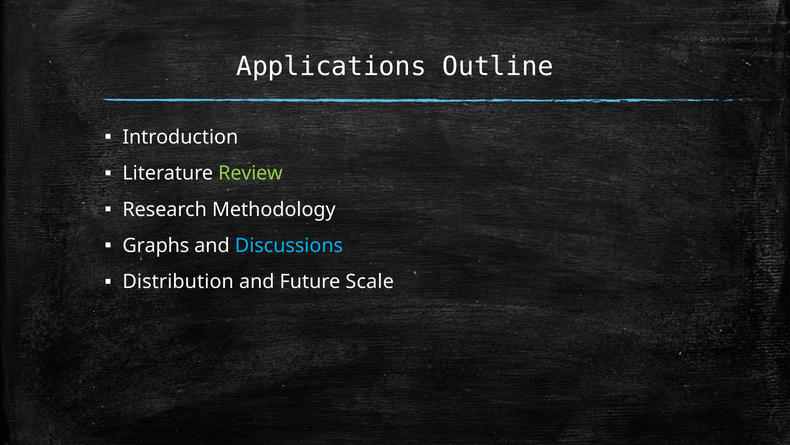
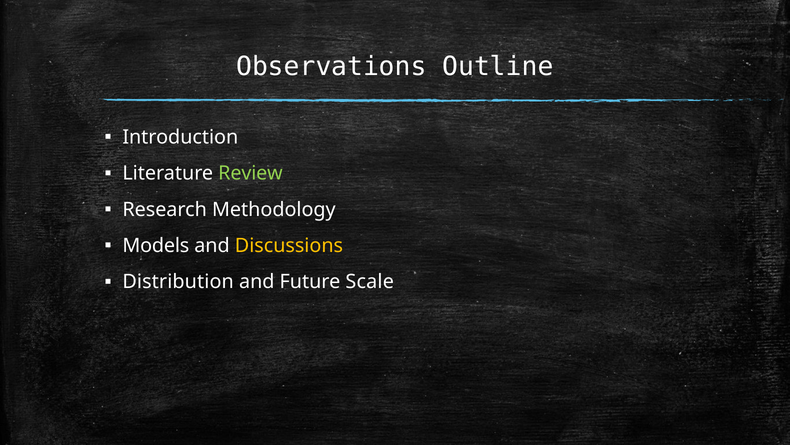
Applications: Applications -> Observations
Graphs: Graphs -> Models
Discussions colour: light blue -> yellow
